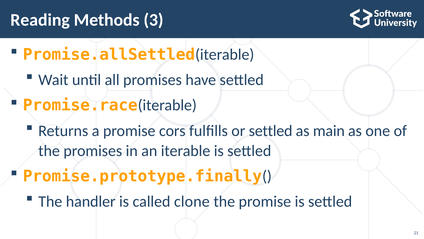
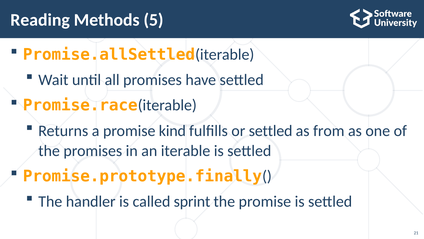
3: 3 -> 5
cors: cors -> kind
main: main -> from
clone: clone -> sprint
